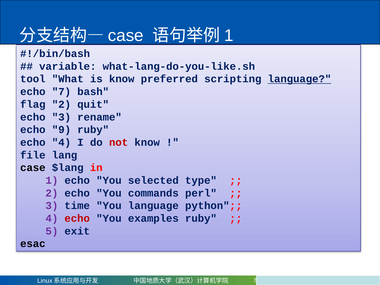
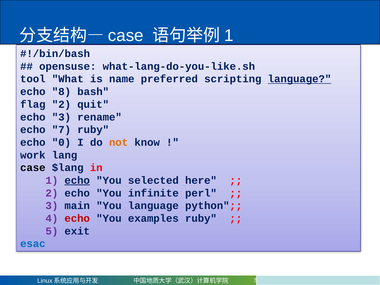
variable: variable -> opensuse
is know: know -> name
7: 7 -> 8
9: 9 -> 7
echo 4: 4 -> 0
not colour: red -> orange
file: file -> work
echo at (77, 180) underline: none -> present
type: type -> here
commands: commands -> infinite
time: time -> main
esac colour: black -> blue
